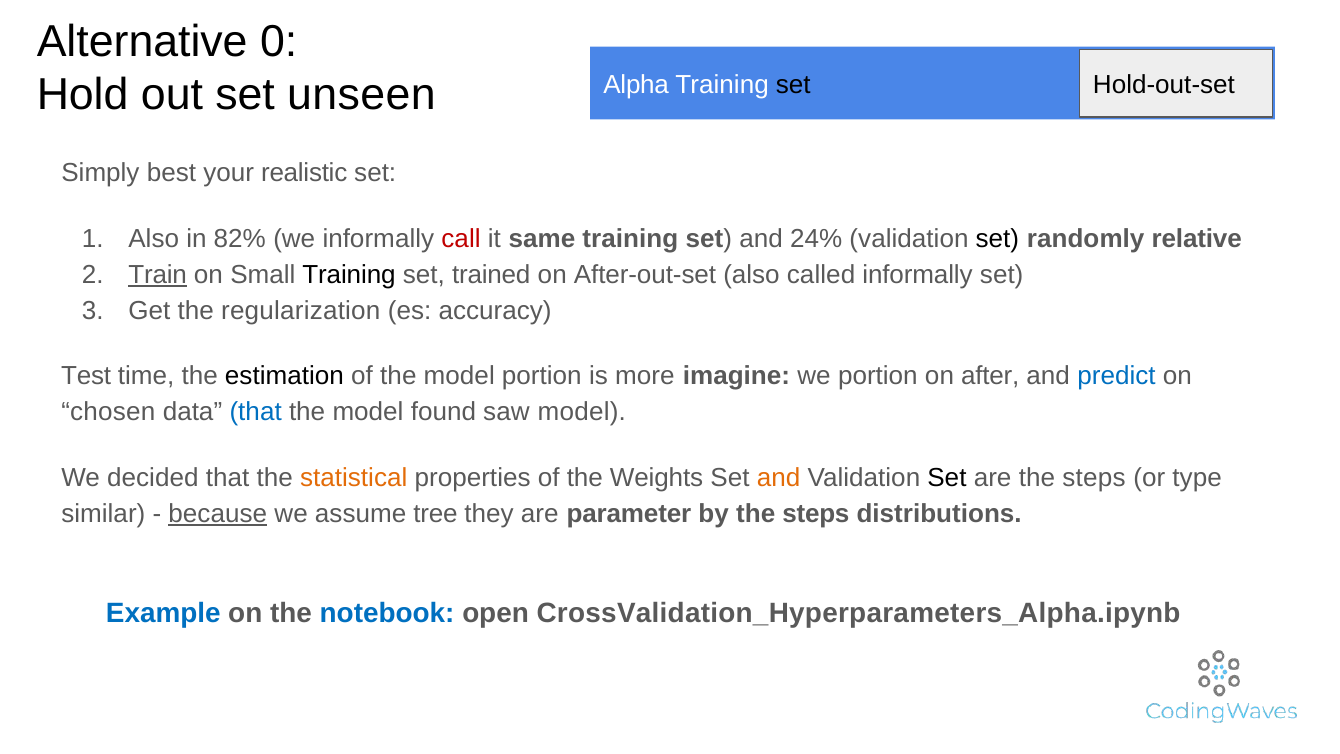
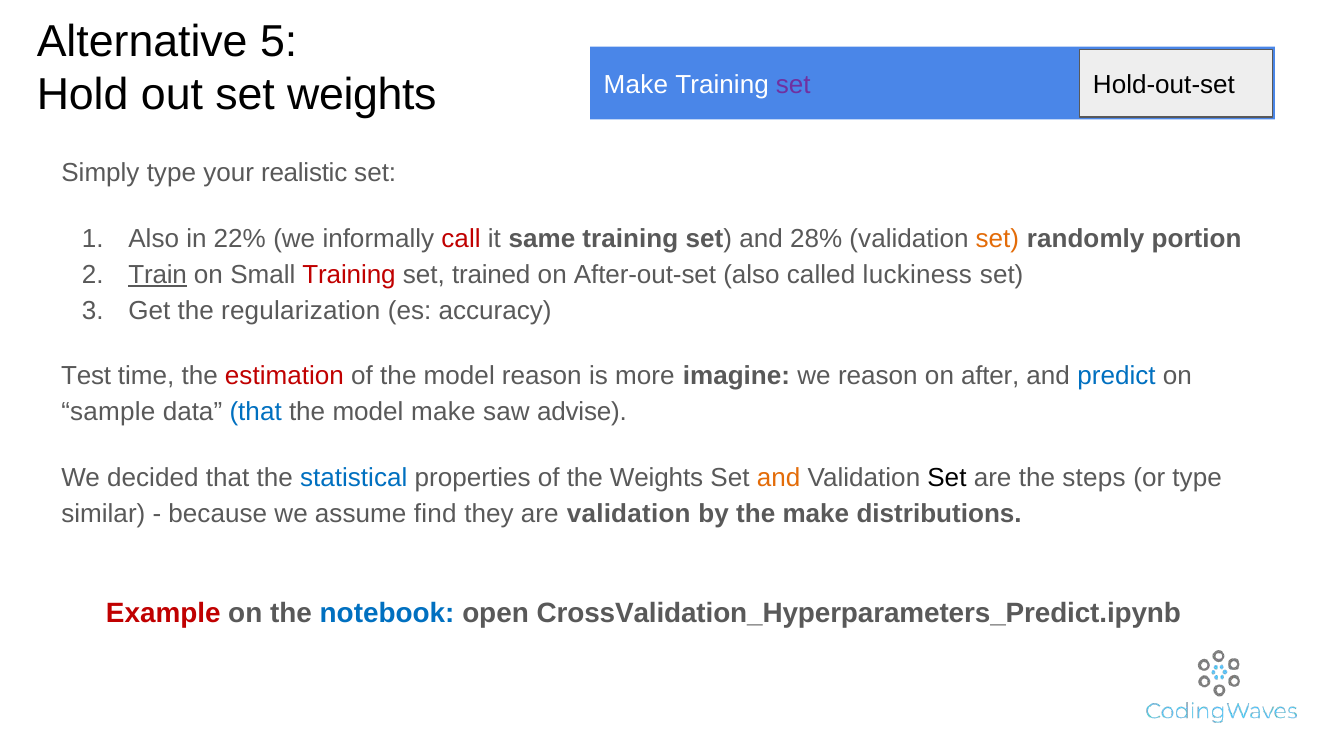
0: 0 -> 5
Alpha at (636, 85): Alpha -> Make
set at (793, 85) colour: black -> purple
set unseen: unseen -> weights
Simply best: best -> type
82%: 82% -> 22%
24%: 24% -> 28%
set at (997, 239) colour: black -> orange
relative: relative -> portion
Training at (349, 274) colour: black -> red
called informally: informally -> luckiness
estimation colour: black -> red
model portion: portion -> reason
we portion: portion -> reason
chosen: chosen -> sample
model found: found -> make
saw model: model -> advise
statistical colour: orange -> blue
because underline: present -> none
tree: tree -> find
are parameter: parameter -> validation
by the steps: steps -> make
Example colour: blue -> red
CrossValidation_Hyperparameters_Alpha.ipynb: CrossValidation_Hyperparameters_Alpha.ipynb -> CrossValidation_Hyperparameters_Predict.ipynb
